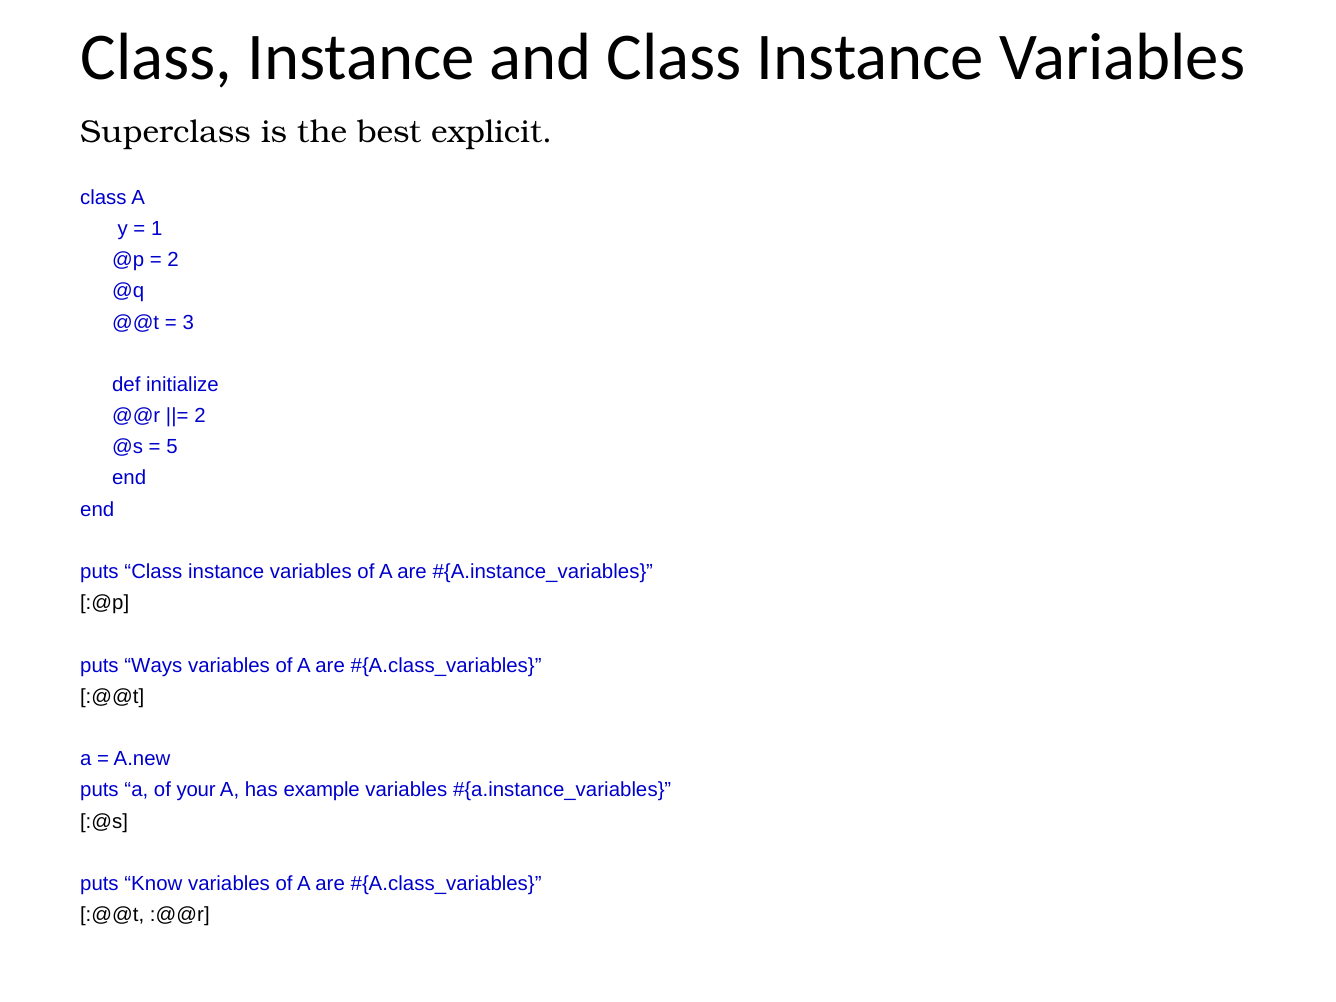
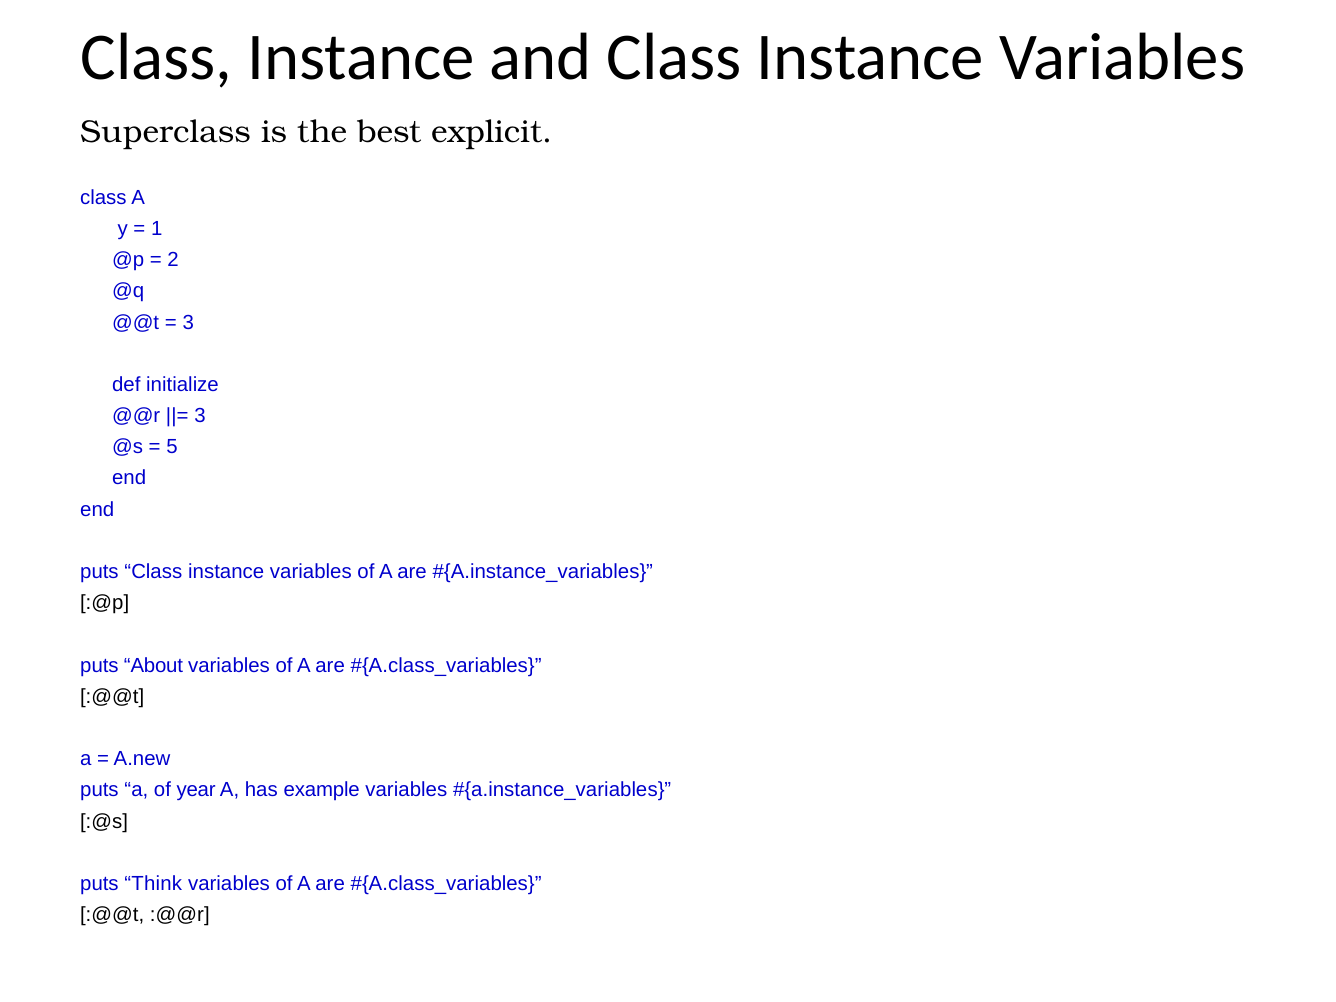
2 at (200, 416): 2 -> 3
Ways: Ways -> About
your: your -> year
Know: Know -> Think
